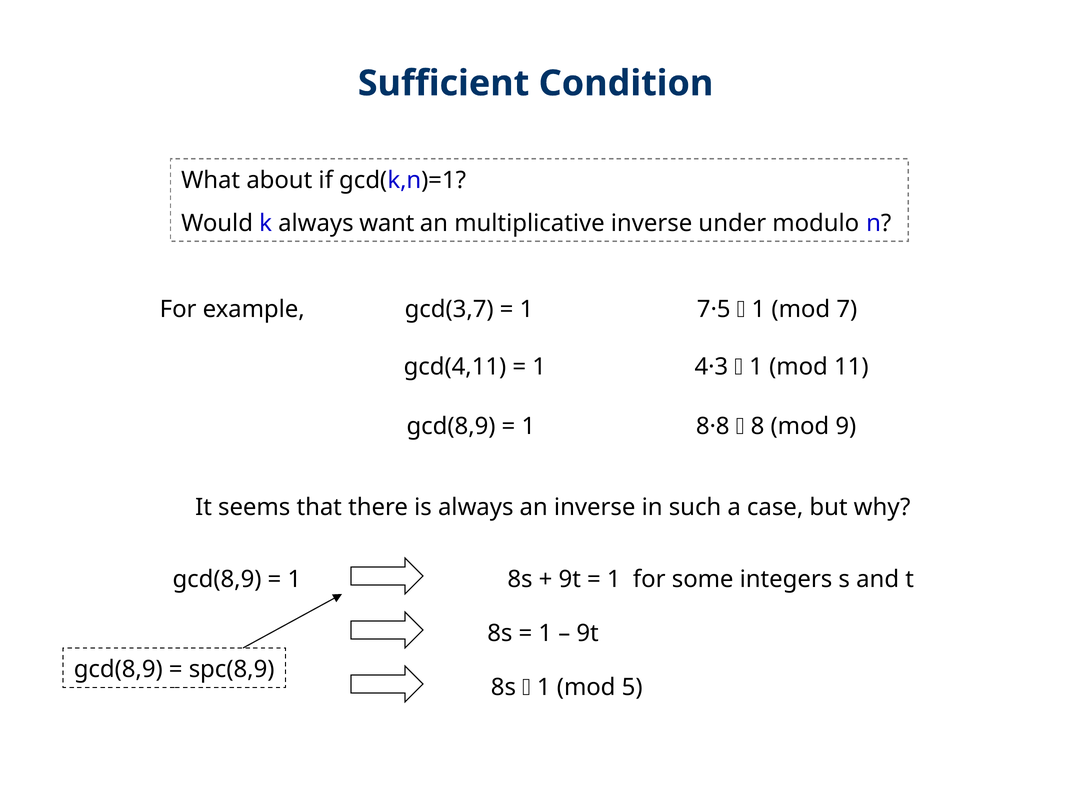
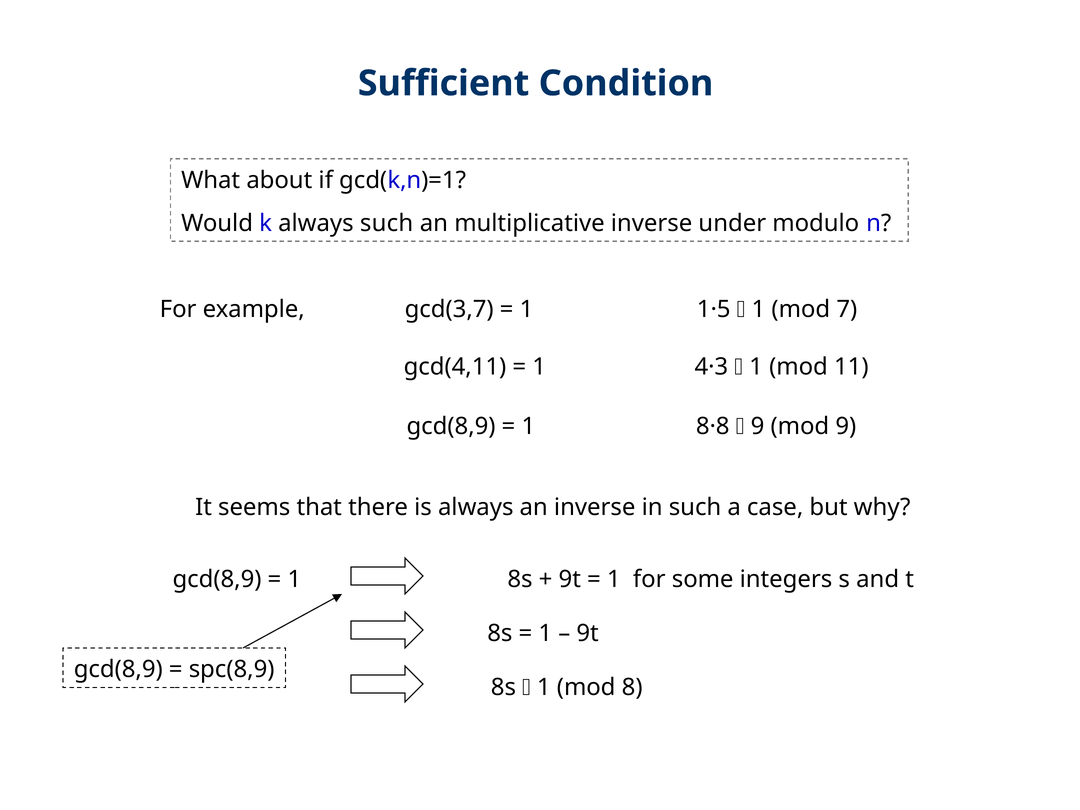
always want: want -> such
7·5: 7·5 -> 1·5
8 at (757, 426): 8 -> 9
5: 5 -> 8
